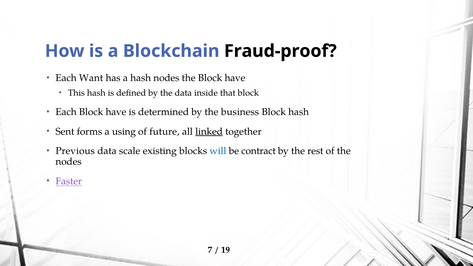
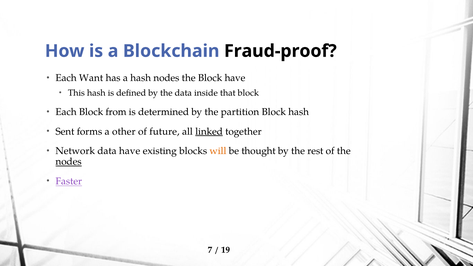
Each Block have: have -> from
business: business -> partition
using: using -> other
Previous: Previous -> Network
data scale: scale -> have
will colour: blue -> orange
contract: contract -> thought
nodes at (69, 162) underline: none -> present
